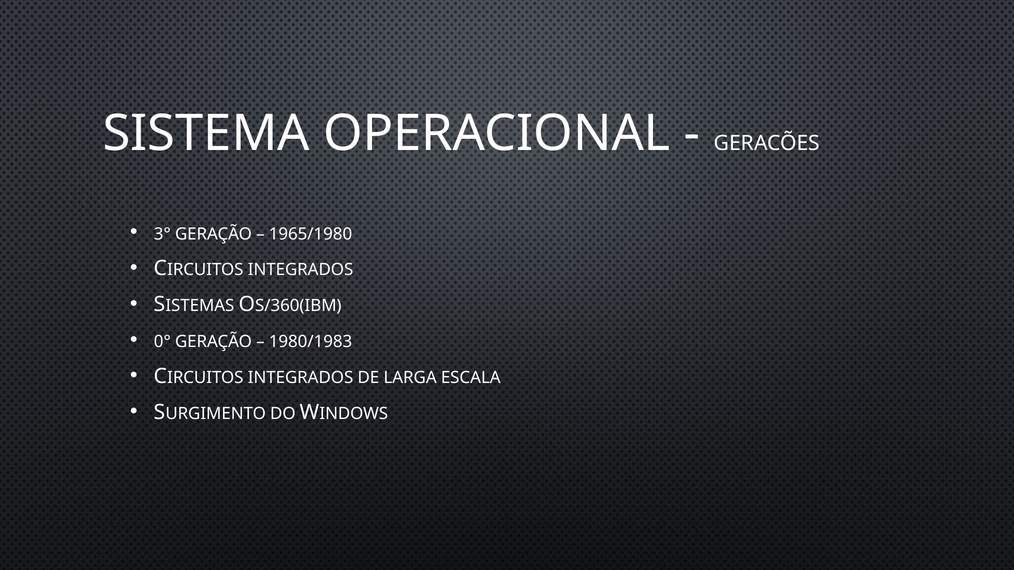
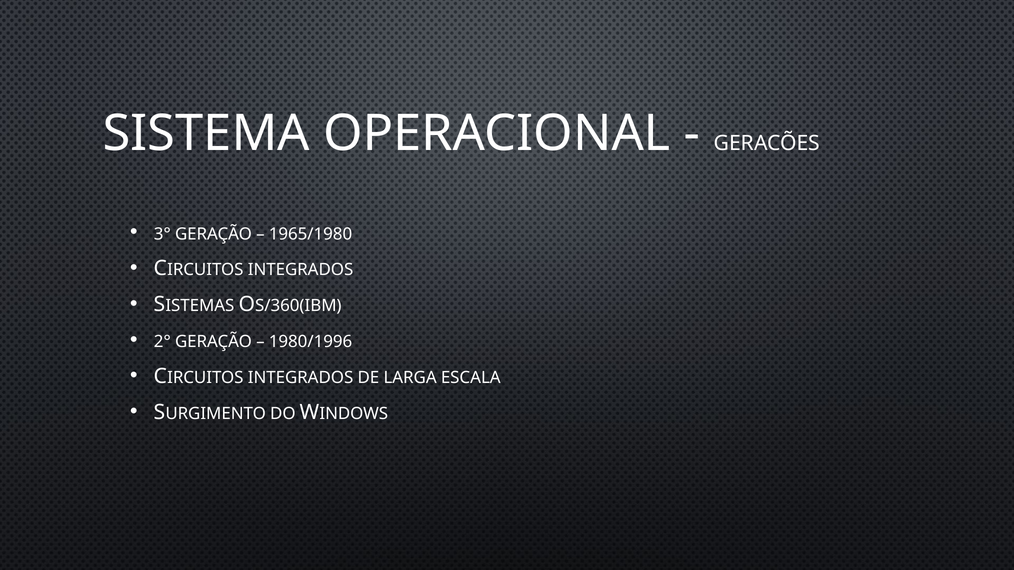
0°: 0° -> 2°
1980/1983: 1980/1983 -> 1980/1996
